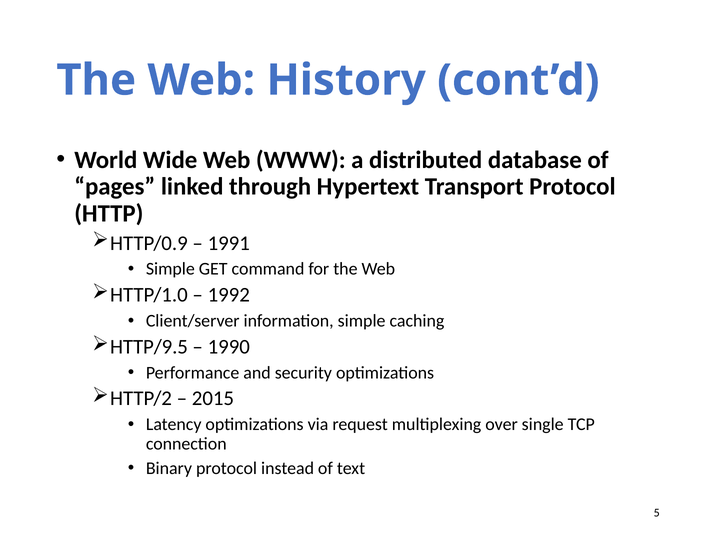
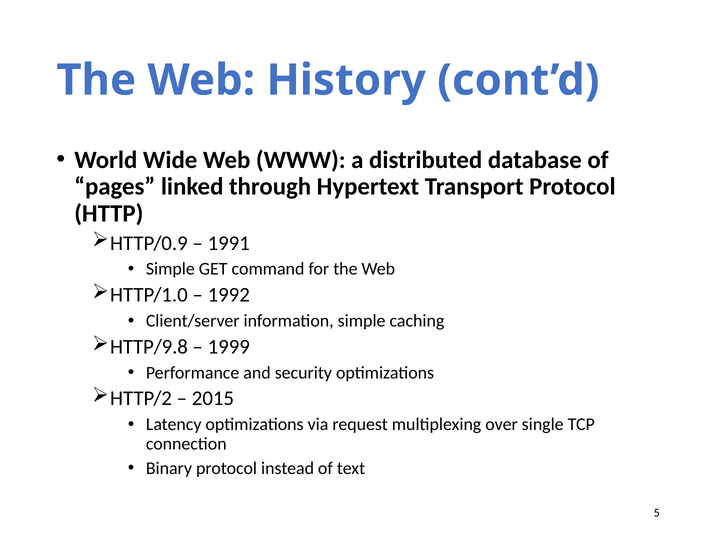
HTTP/9.5: HTTP/9.5 -> HTTP/9.8
1990: 1990 -> 1999
